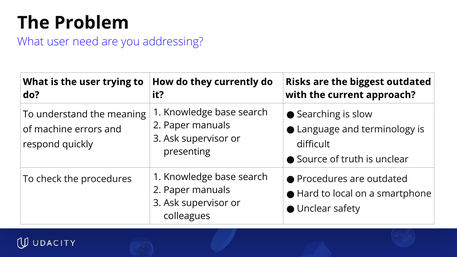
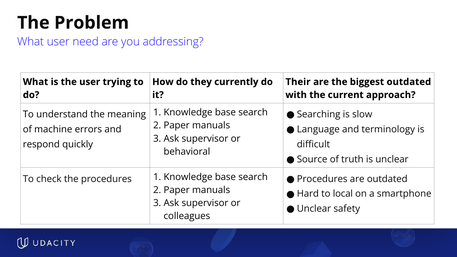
Risks: Risks -> Their
presenting: presenting -> behavioral
